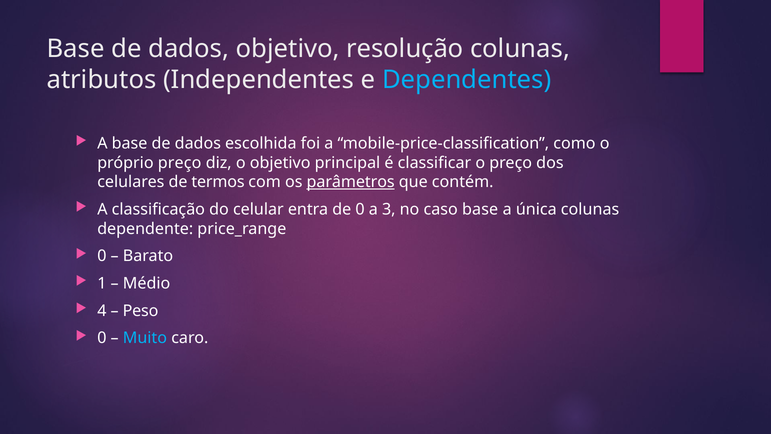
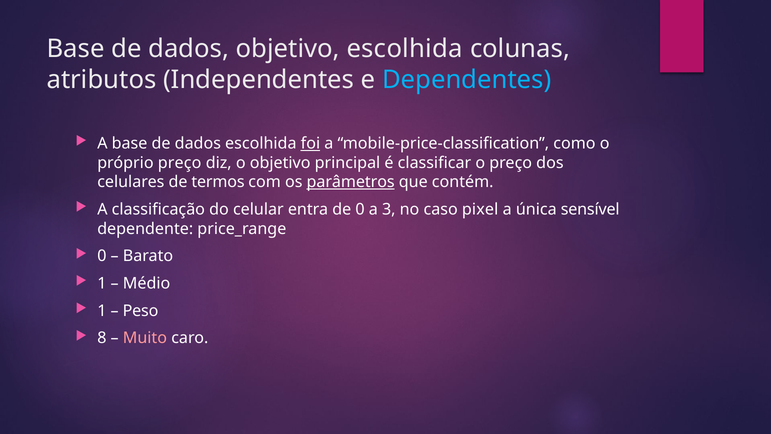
objetivo resolução: resolução -> escolhida
foi underline: none -> present
caso base: base -> pixel
única colunas: colunas -> sensível
4 at (102, 311): 4 -> 1
0 at (102, 338): 0 -> 8
Muito colour: light blue -> pink
